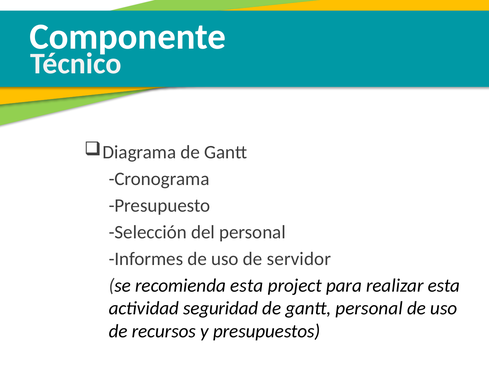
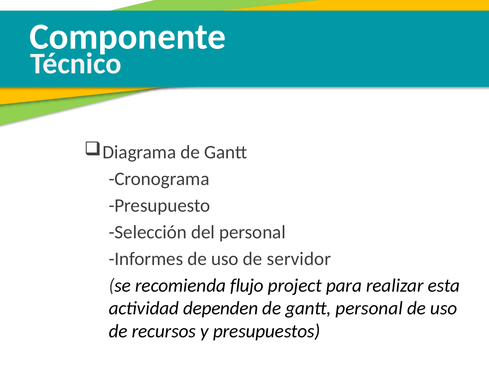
recomienda esta: esta -> flujo
seguridad: seguridad -> dependen
